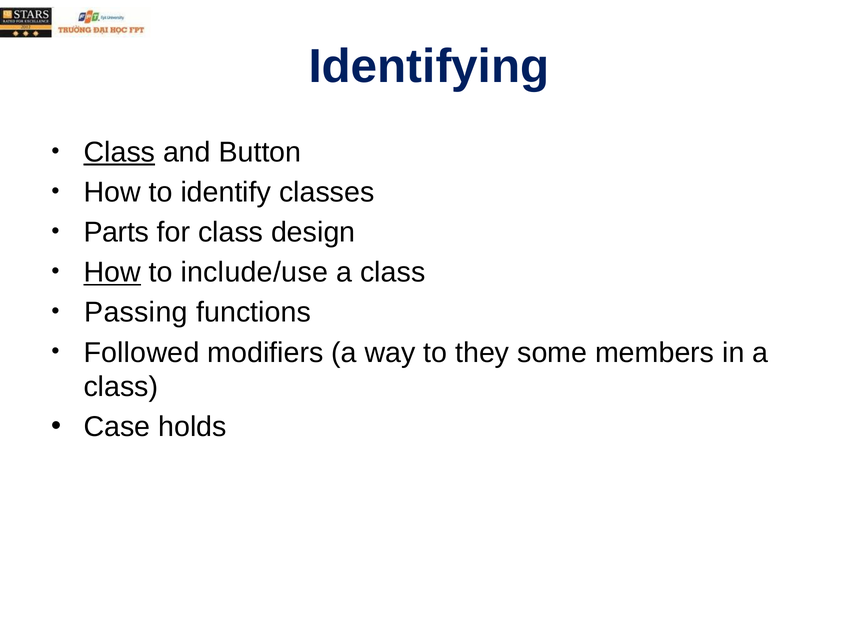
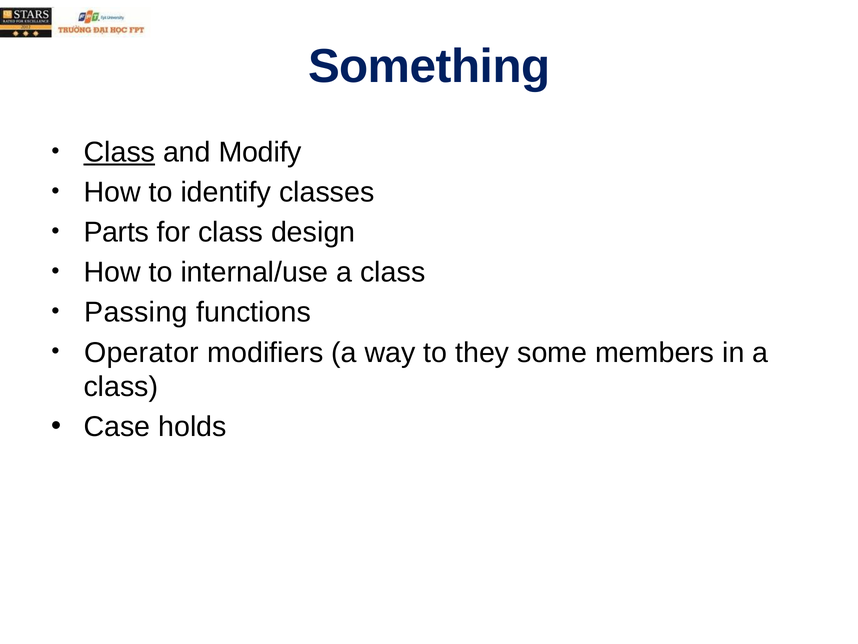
Identifying: Identifying -> Something
Button: Button -> Modify
How at (112, 272) underline: present -> none
include/use: include/use -> internal/use
Followed: Followed -> Operator
